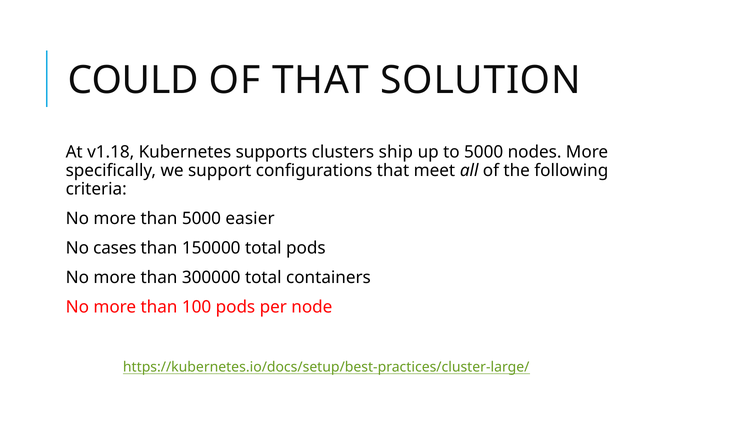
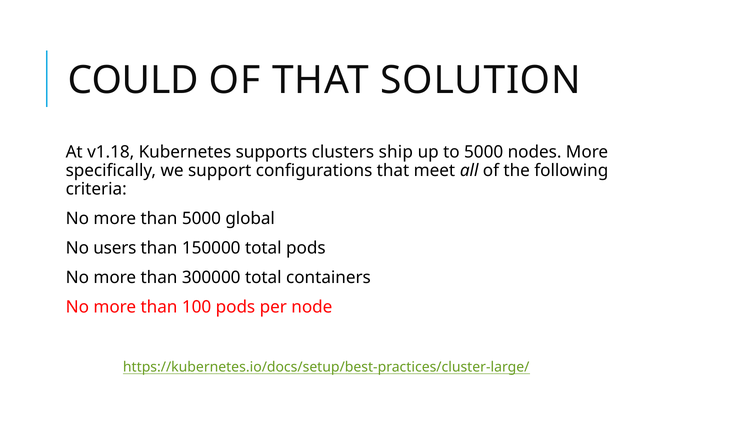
easier: easier -> global
cases: cases -> users
